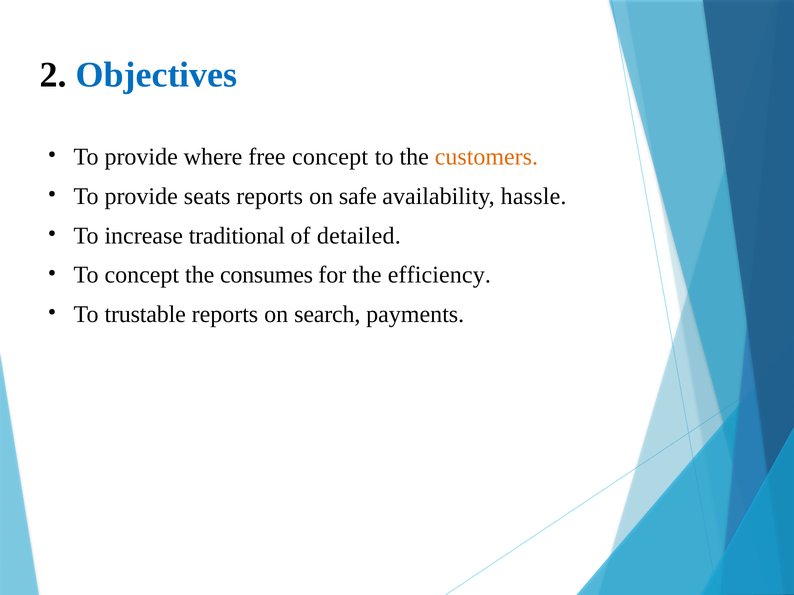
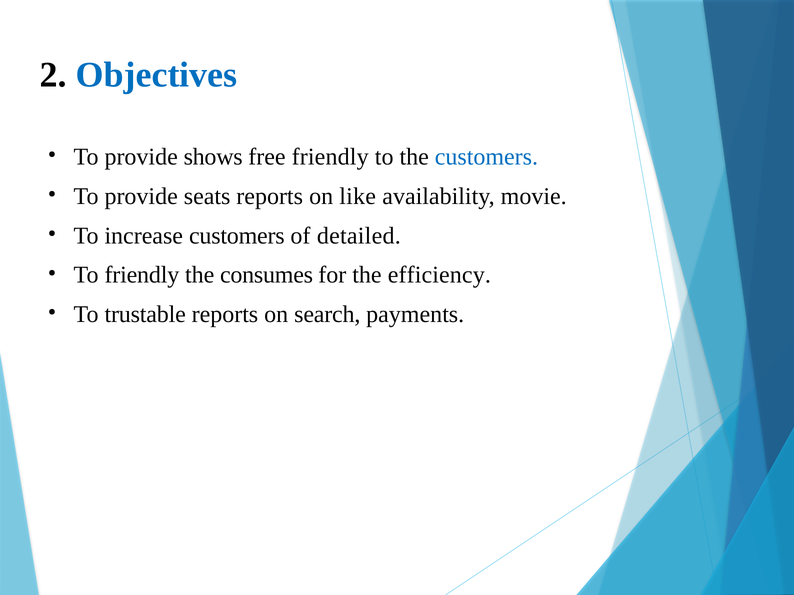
where: where -> shows
free concept: concept -> friendly
customers at (486, 157) colour: orange -> blue
safe: safe -> like
hassle: hassle -> movie
increase traditional: traditional -> customers
To concept: concept -> friendly
